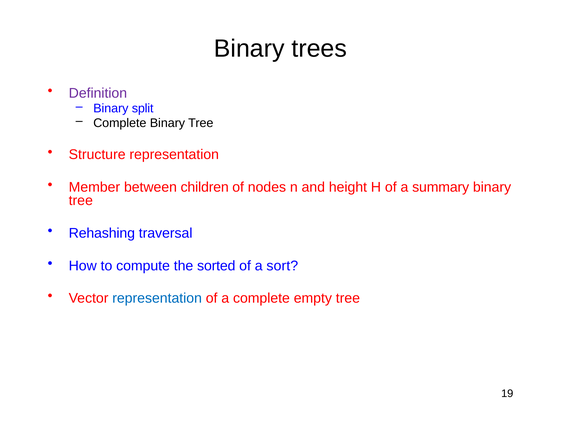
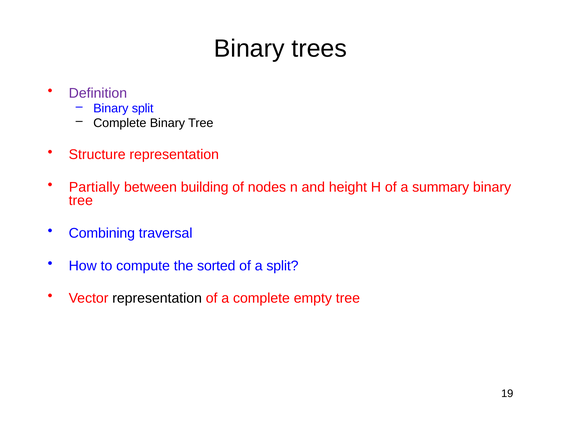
Member: Member -> Partially
children: children -> building
Rehashing: Rehashing -> Combining
a sort: sort -> split
representation at (157, 298) colour: blue -> black
